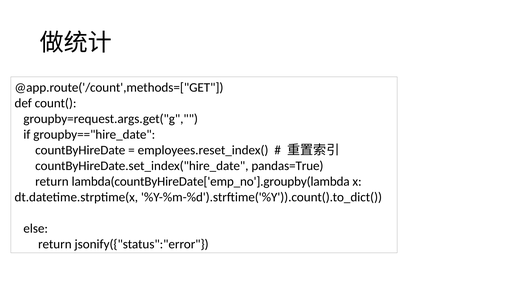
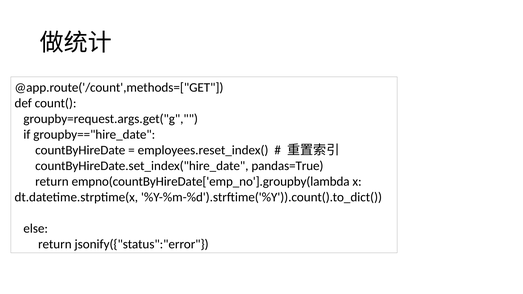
lambda(countByHireDate['emp_no'].groupby(lambda: lambda(countByHireDate['emp_no'].groupby(lambda -> empno(countByHireDate['emp_no'].groupby(lambda
